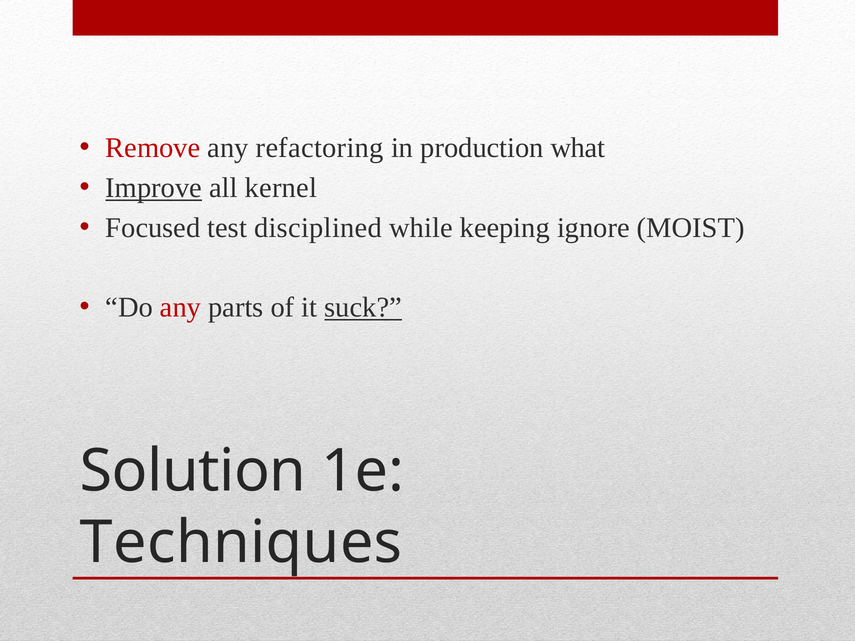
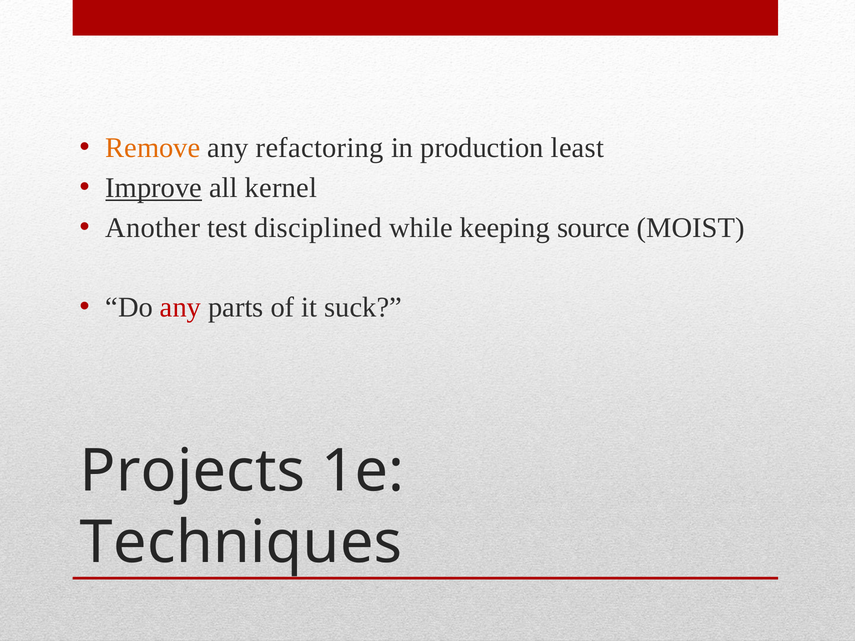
Remove colour: red -> orange
what: what -> least
Focused: Focused -> Another
ignore: ignore -> source
suck underline: present -> none
Solution: Solution -> Projects
